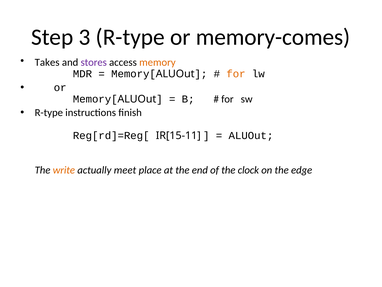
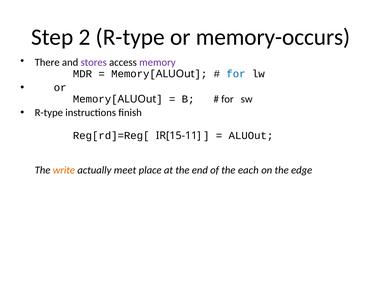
3: 3 -> 2
memory-comes: memory-comes -> memory-occurs
Takes: Takes -> There
memory colour: orange -> purple
for at (236, 74) colour: orange -> blue
clock: clock -> each
